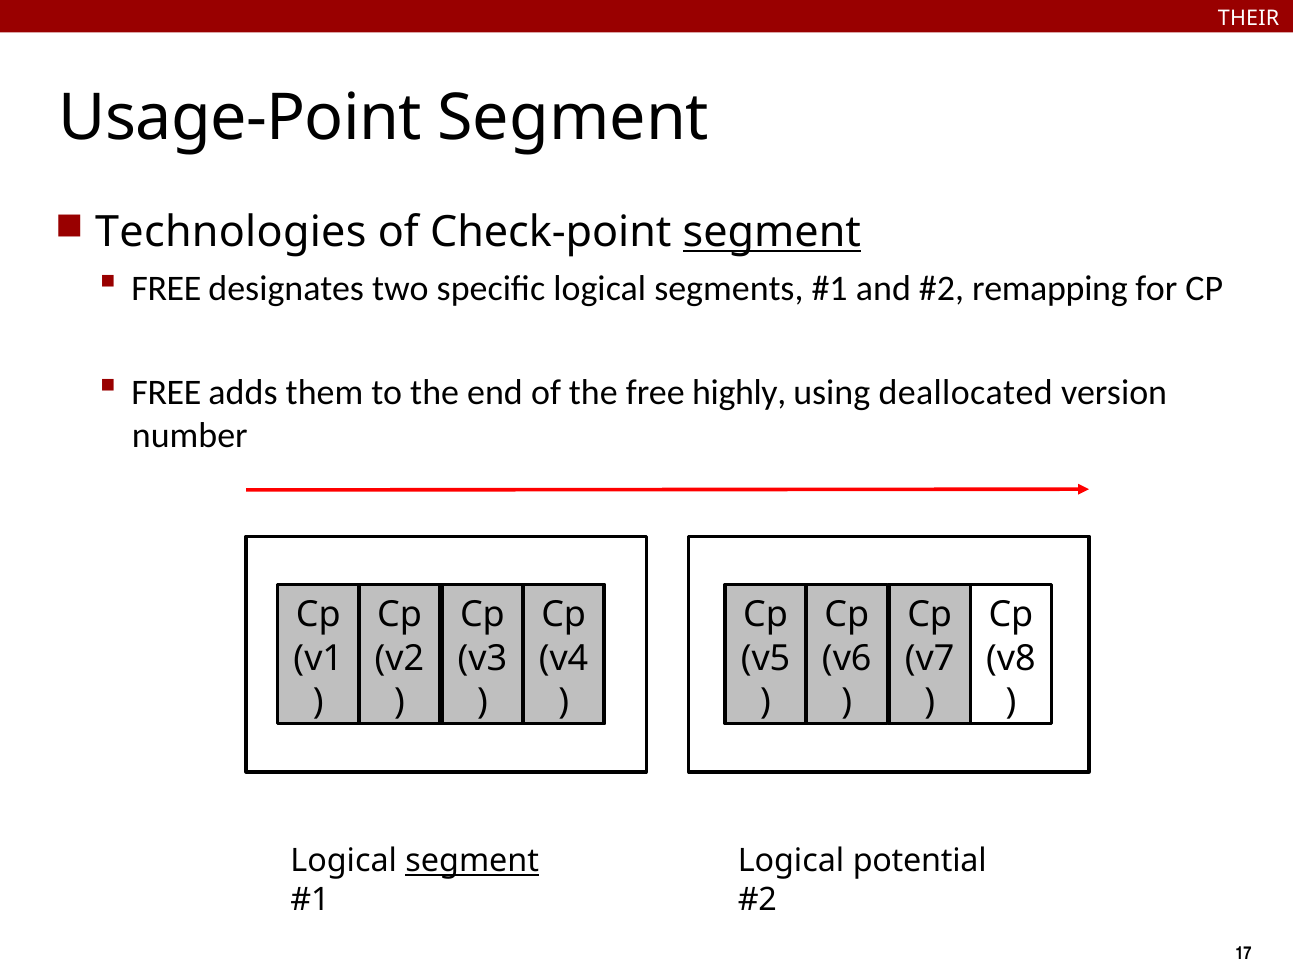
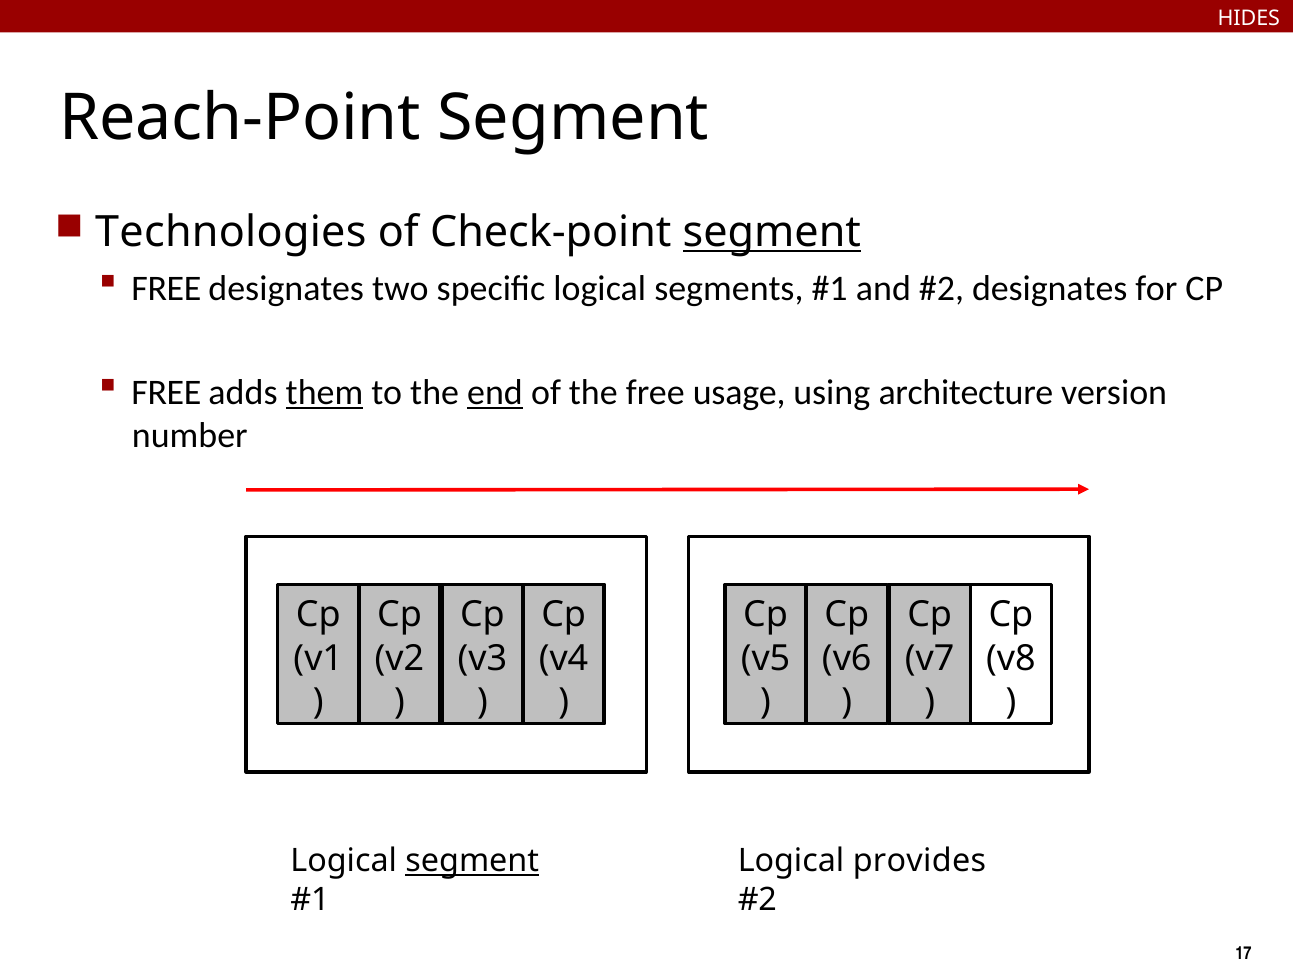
THEIR: THEIR -> HIDES
Usage-Point: Usage-Point -> Reach-Point
remapping at (1050, 288): remapping -> designates
them underline: none -> present
end underline: none -> present
highly: highly -> usage
deallocated: deallocated -> architecture
potential: potential -> provides
